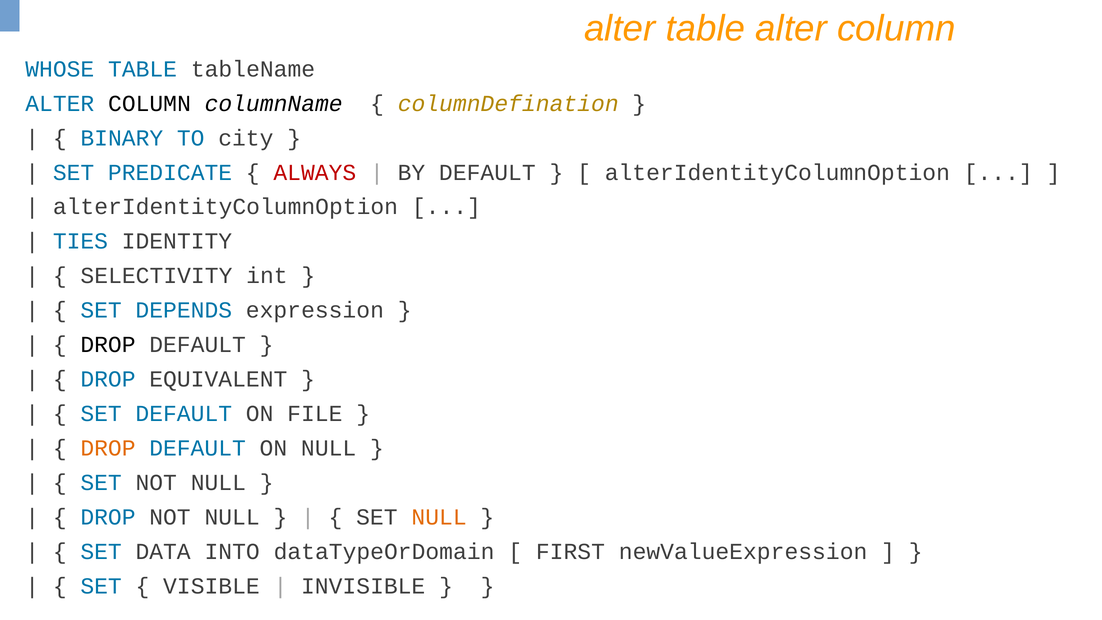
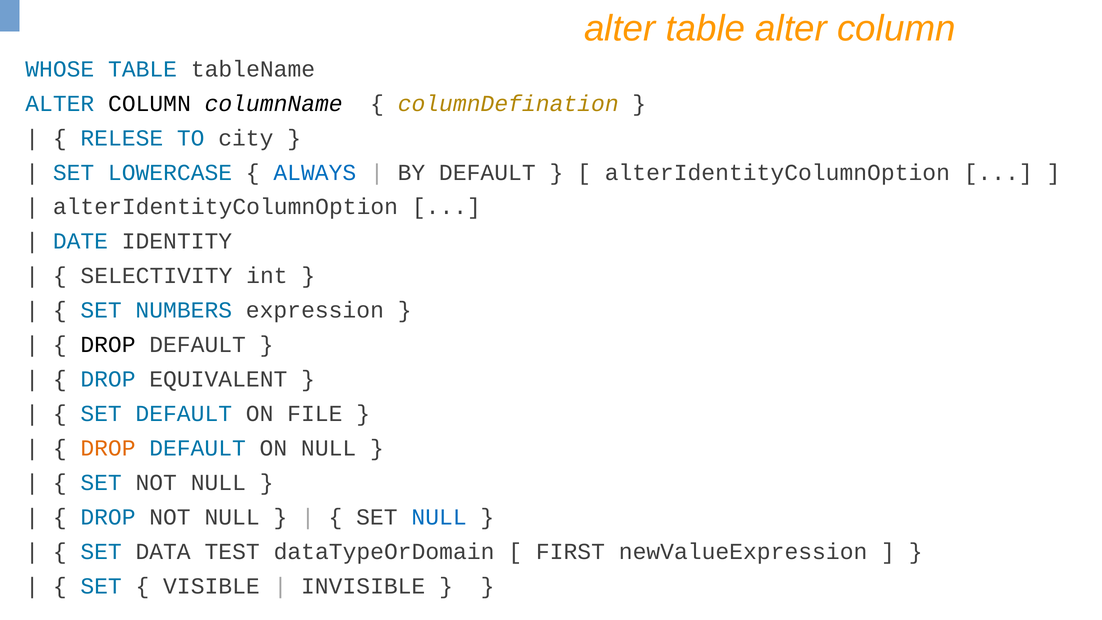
BINARY: BINARY -> RELESE
PREDICATE: PREDICATE -> LOWERCASE
ALWAYS colour: red -> blue
TIES: TIES -> DATE
DEPENDS: DEPENDS -> NUMBERS
NULL at (439, 517) colour: orange -> blue
INTO: INTO -> TEST
